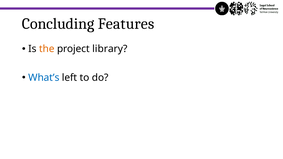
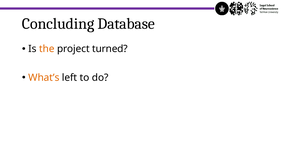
Features: Features -> Database
library: library -> turned
What’s colour: blue -> orange
